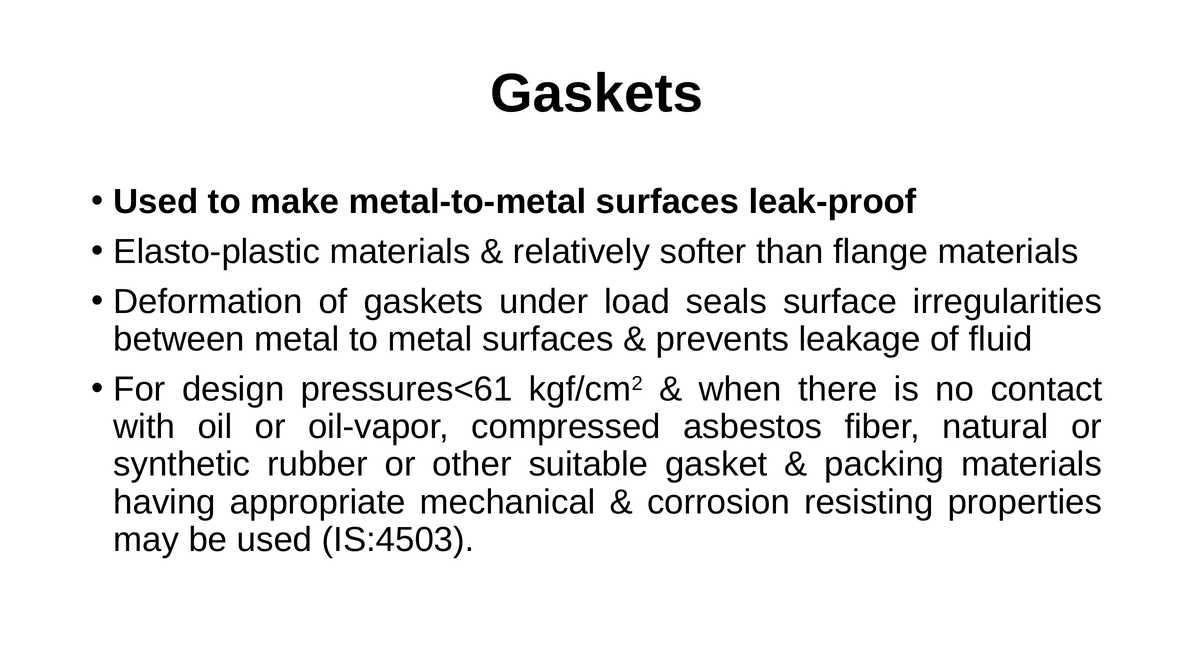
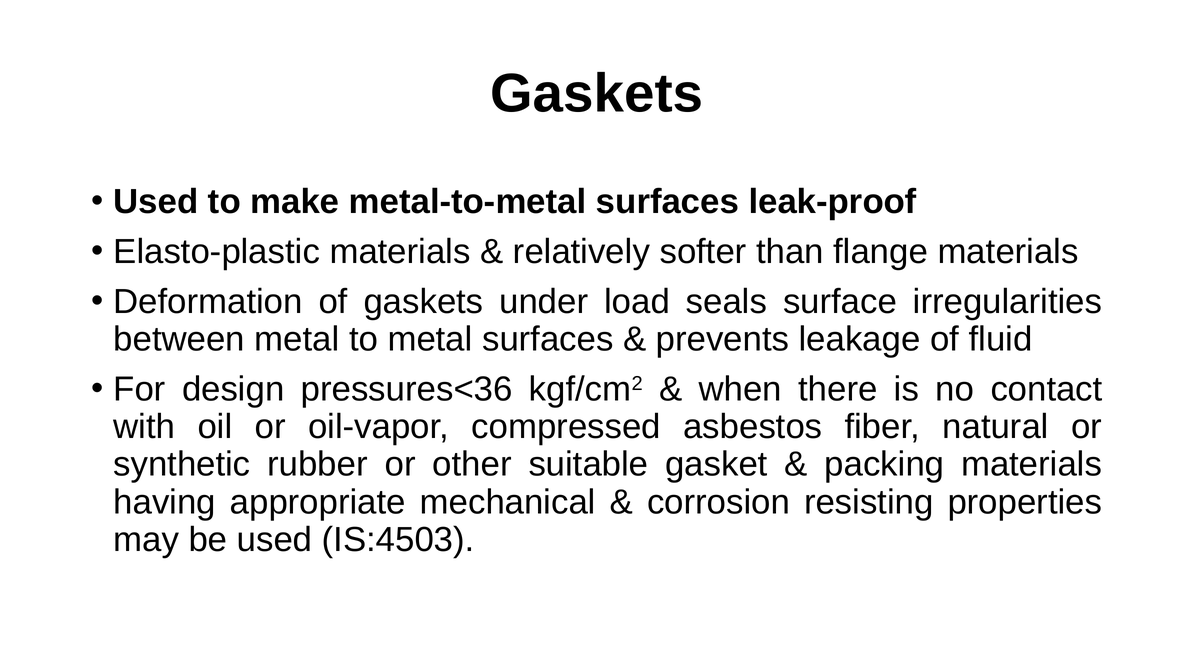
pressures<61: pressures<61 -> pressures<36
